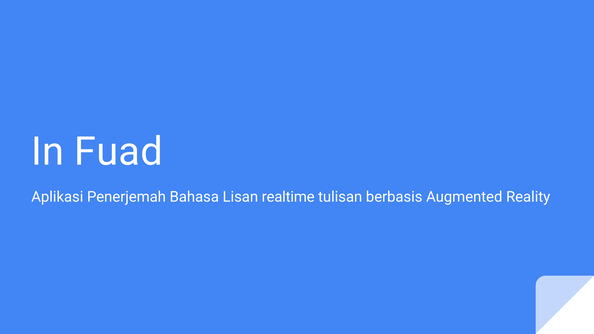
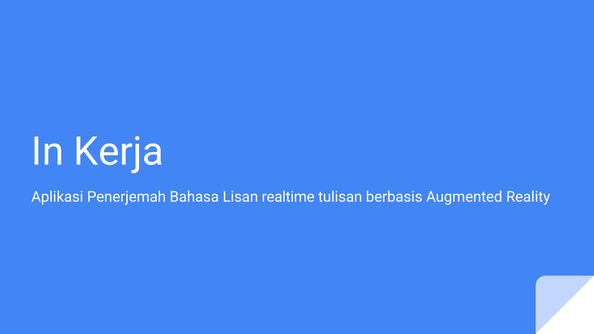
Fuad: Fuad -> Kerja
